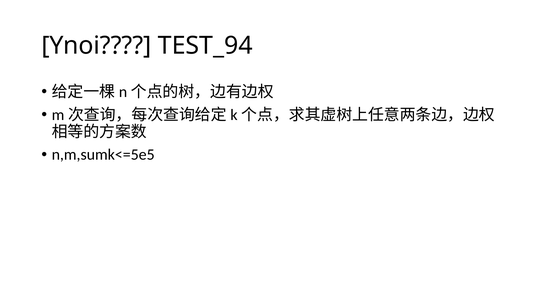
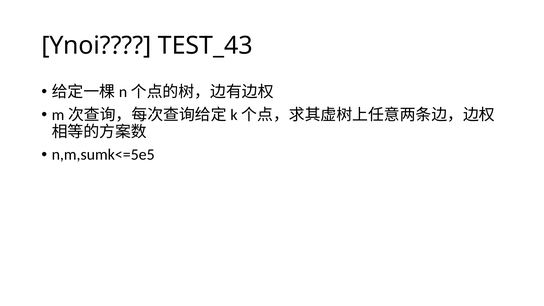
TEST_94: TEST_94 -> TEST_43
